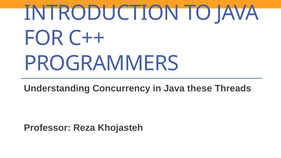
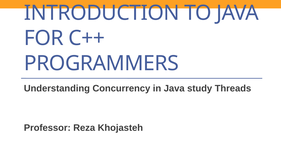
these: these -> study
